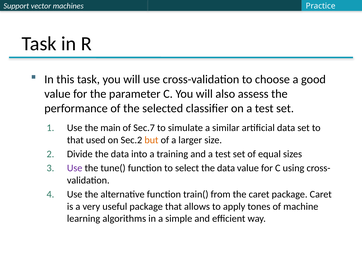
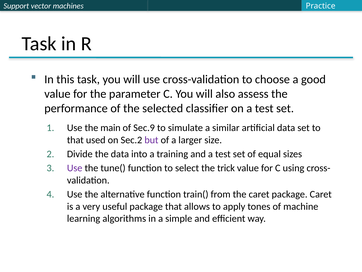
Sec.7: Sec.7 -> Sec.9
but colour: orange -> purple
select the data: data -> trick
